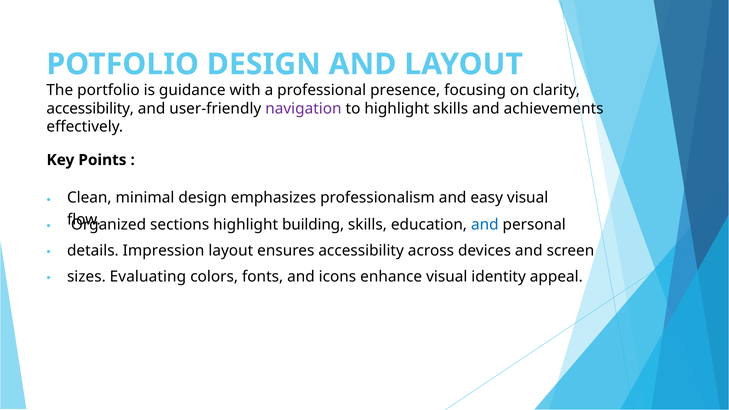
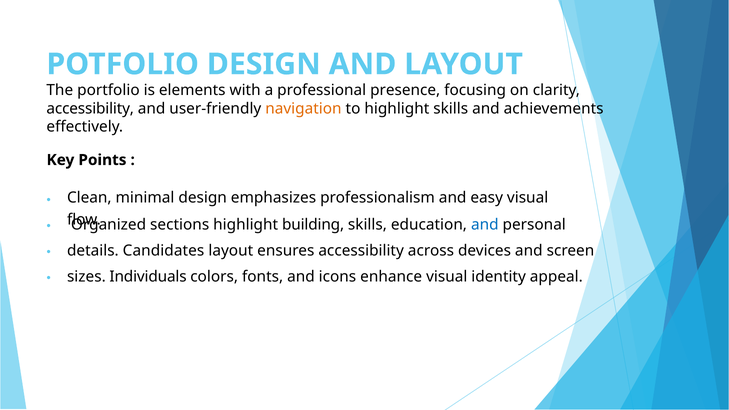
guidance: guidance -> elements
navigation colour: purple -> orange
Impression: Impression -> Candidates
Evaluating: Evaluating -> Individuals
